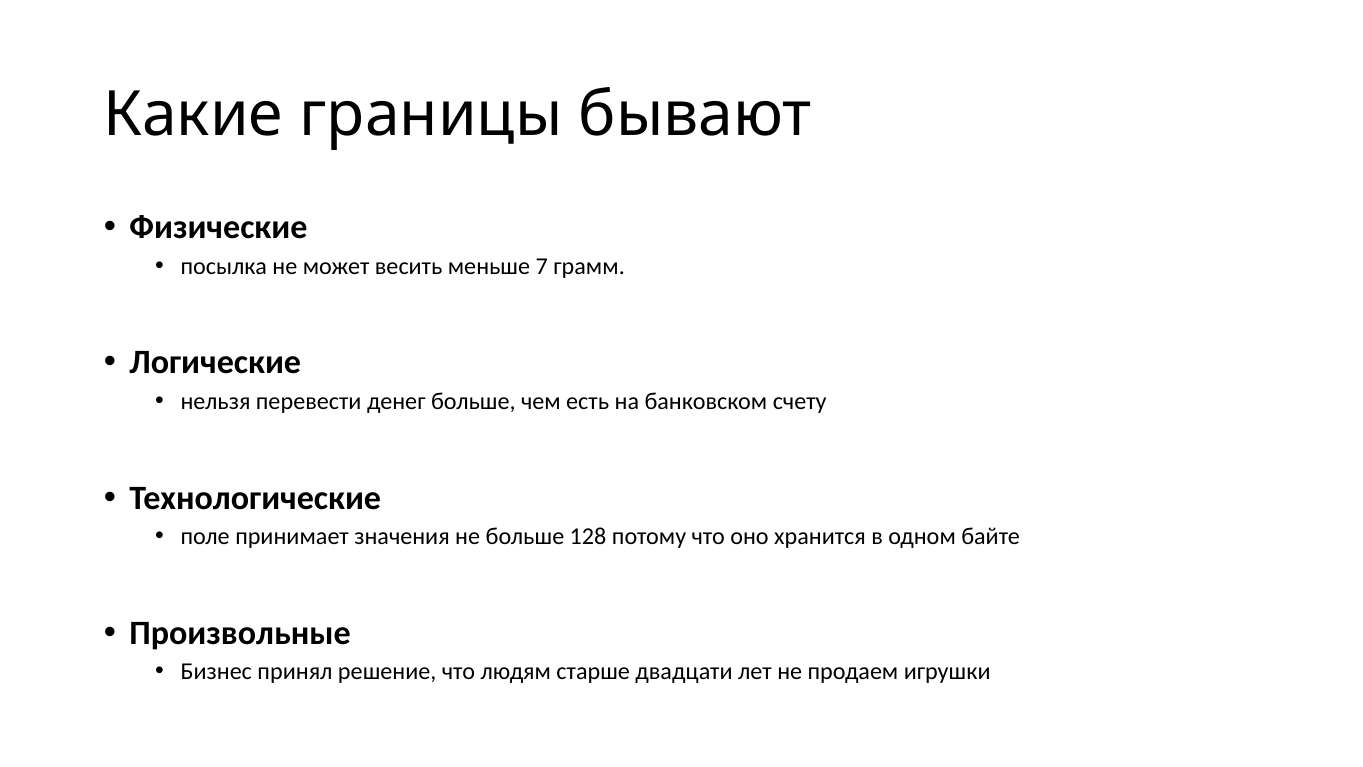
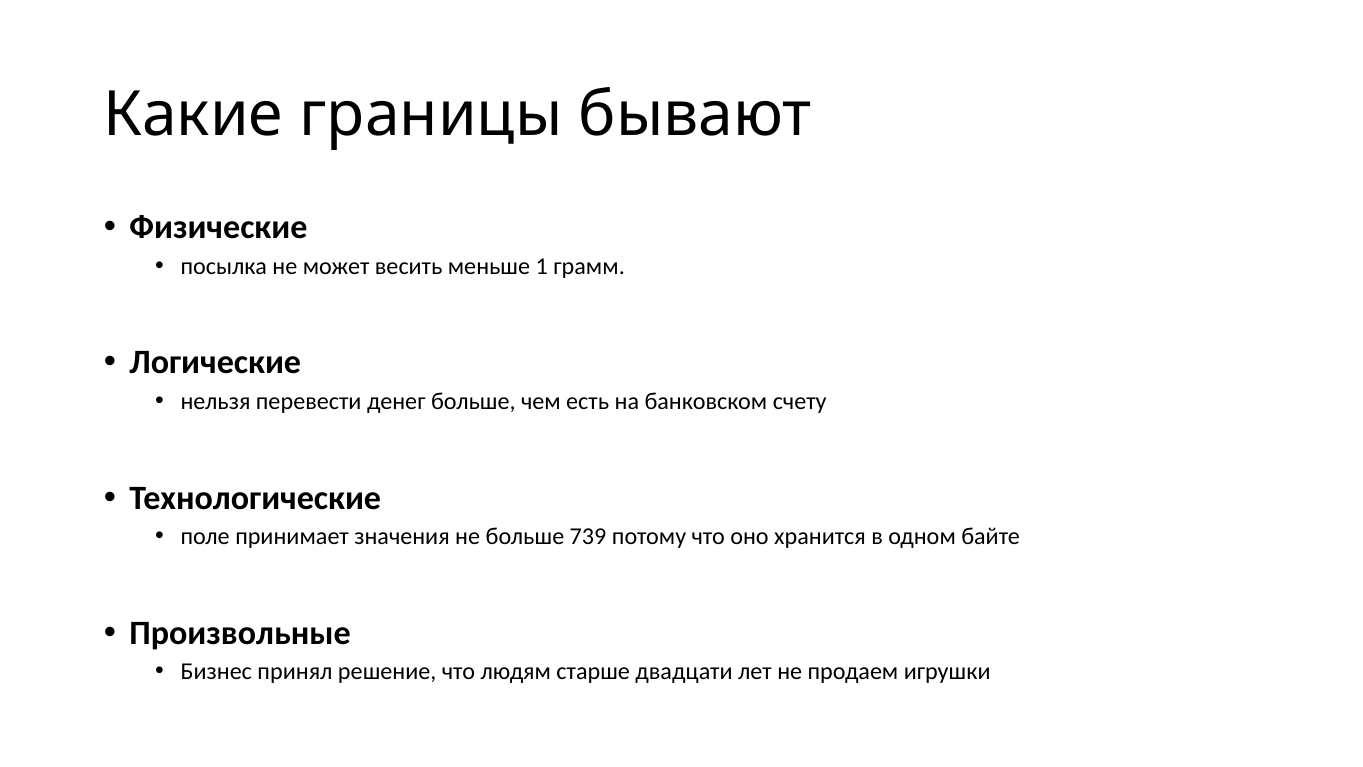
7: 7 -> 1
128: 128 -> 739
